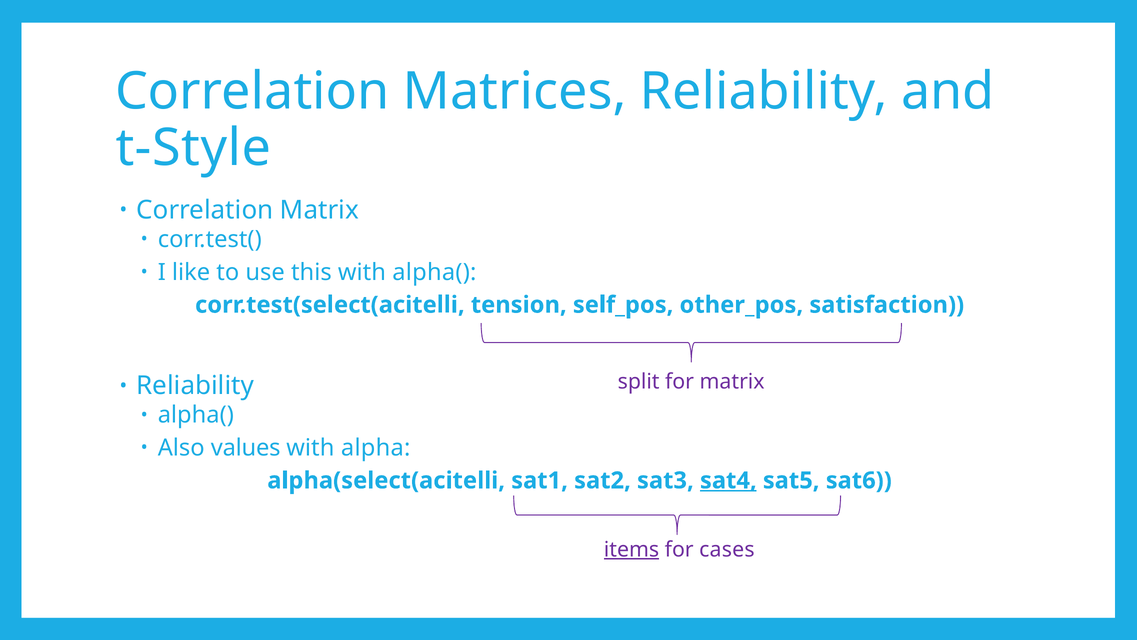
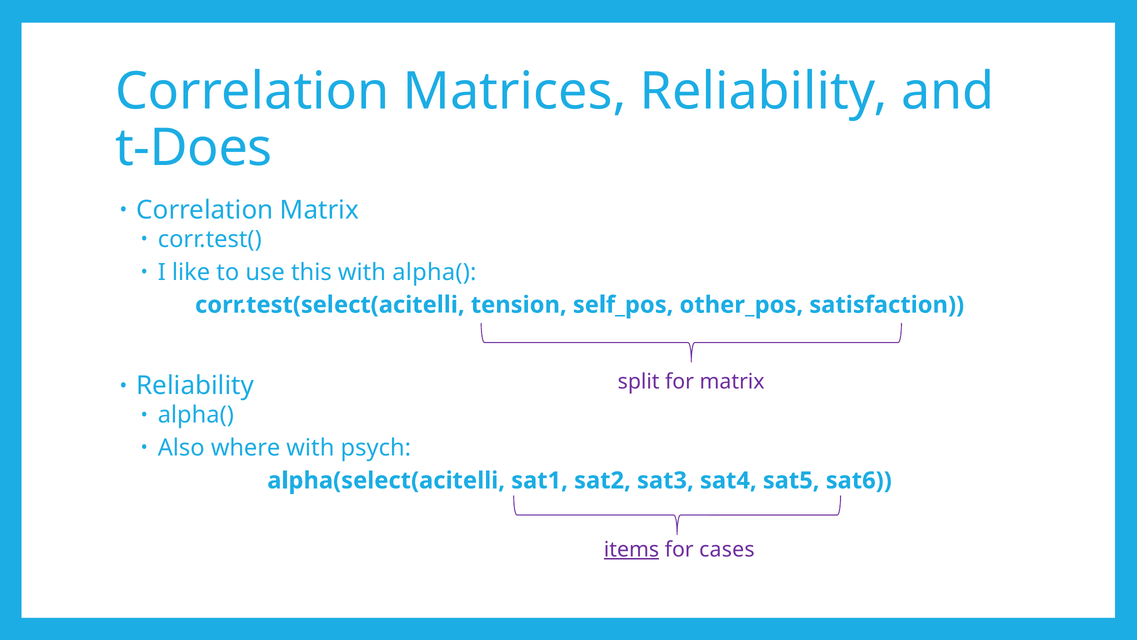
t-Style: t-Style -> t-Does
values: values -> where
alpha: alpha -> psych
sat4 underline: present -> none
